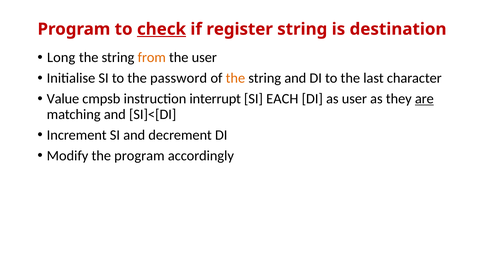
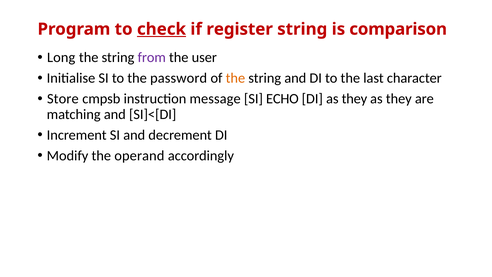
destination: destination -> comparison
from colour: orange -> purple
Value: Value -> Store
interrupt: interrupt -> message
EACH: EACH -> ECHO
DI as user: user -> they
are underline: present -> none
the program: program -> operand
